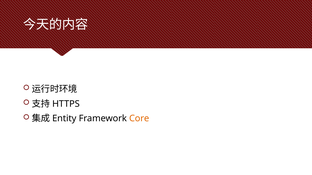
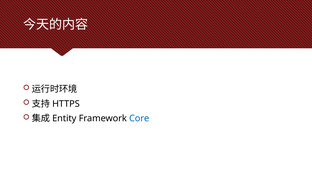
Core colour: orange -> blue
